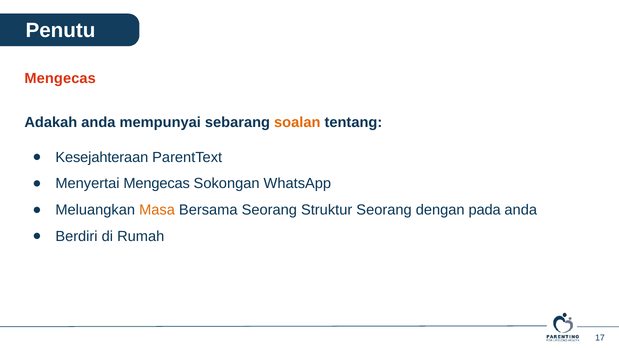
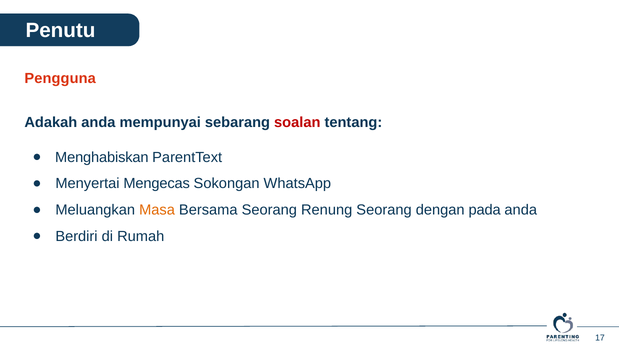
Mengecas at (60, 79): Mengecas -> Pengguna
soalan colour: orange -> red
Kesejahteraan: Kesejahteraan -> Menghabiskan
Struktur: Struktur -> Renung
